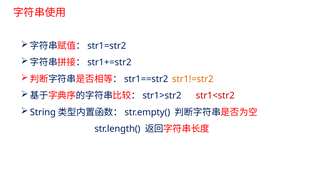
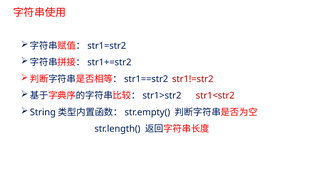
str1!=str2 colour: orange -> red
